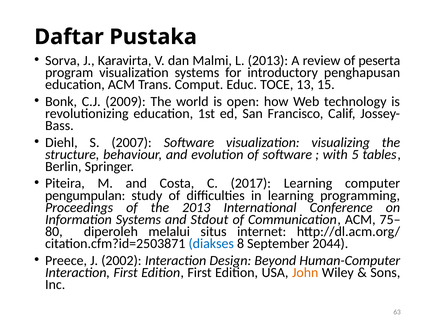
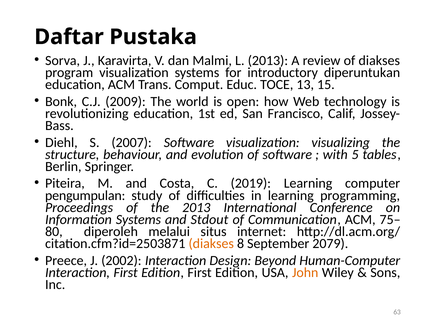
of peserta: peserta -> diakses
penghapusan: penghapusan -> diperuntukan
2017: 2017 -> 2019
diakses at (211, 243) colour: blue -> orange
2044: 2044 -> 2079
